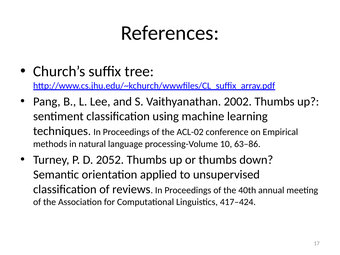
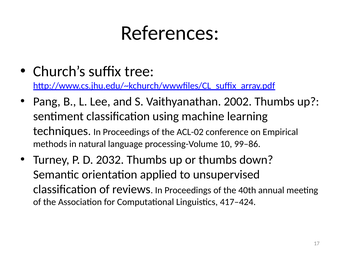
63–86: 63–86 -> 99–86
2052: 2052 -> 2032
